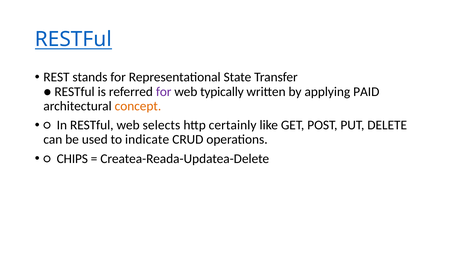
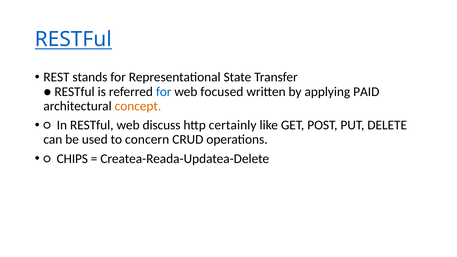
for at (164, 92) colour: purple -> blue
typically: typically -> focused
selects: selects -> discuss
indicate: indicate -> concern
